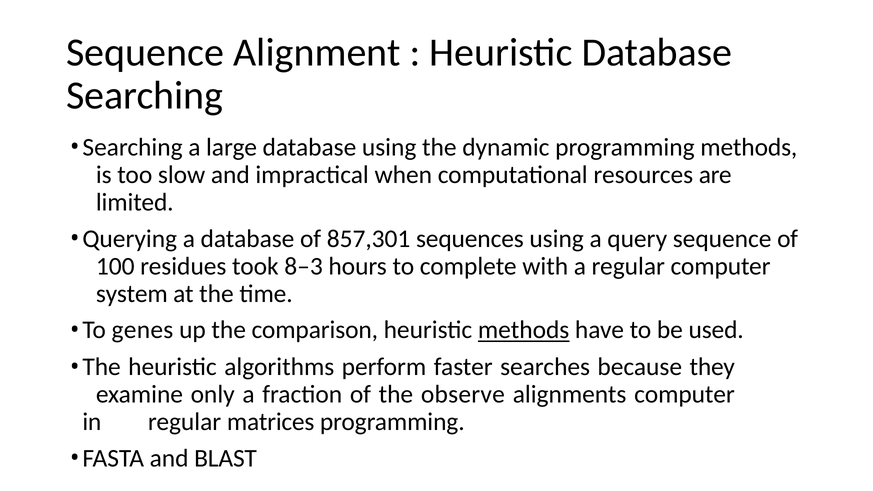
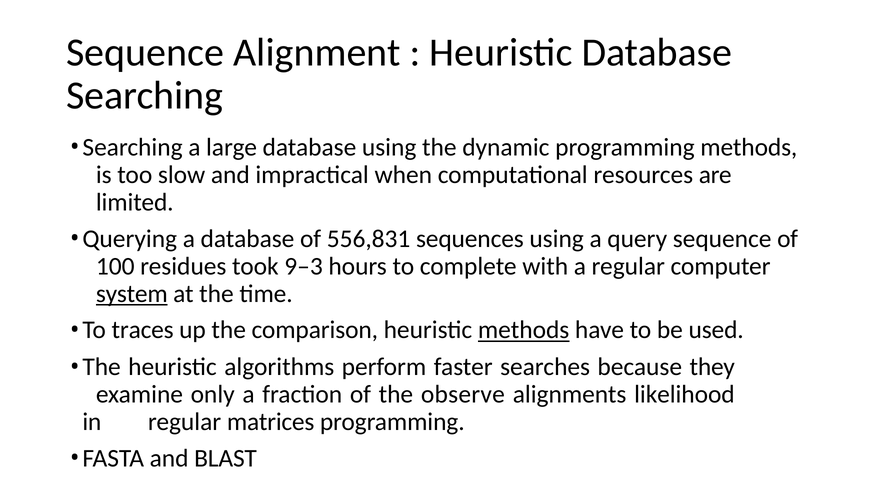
857,301: 857,301 -> 556,831
8–3: 8–3 -> 9–3
system underline: none -> present
genes: genes -> traces
alignments computer: computer -> likelihood
